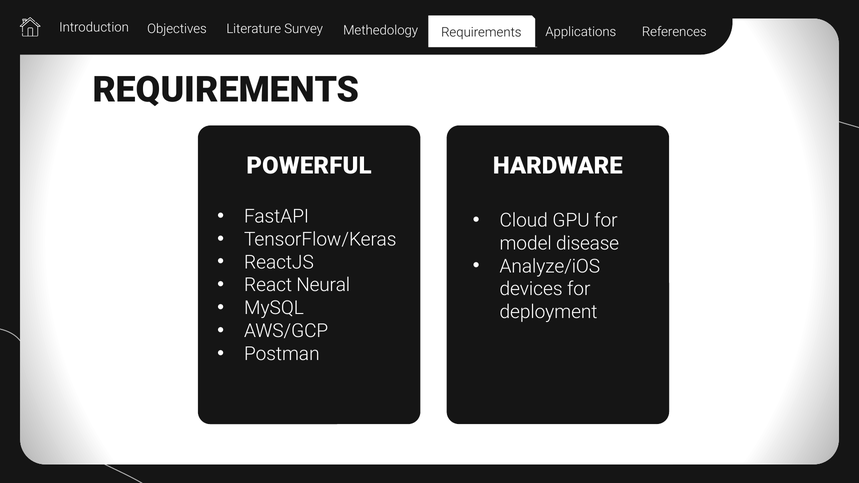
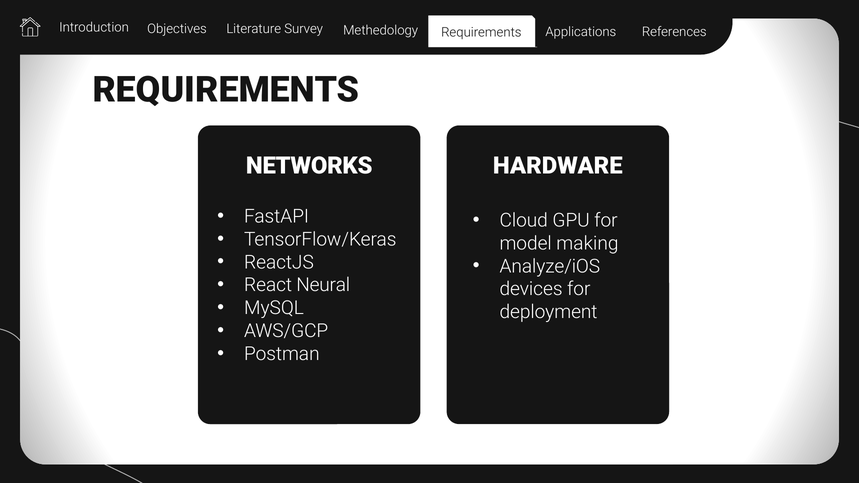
POWERFUL: POWERFUL -> NETWORKS
disease: disease -> making
